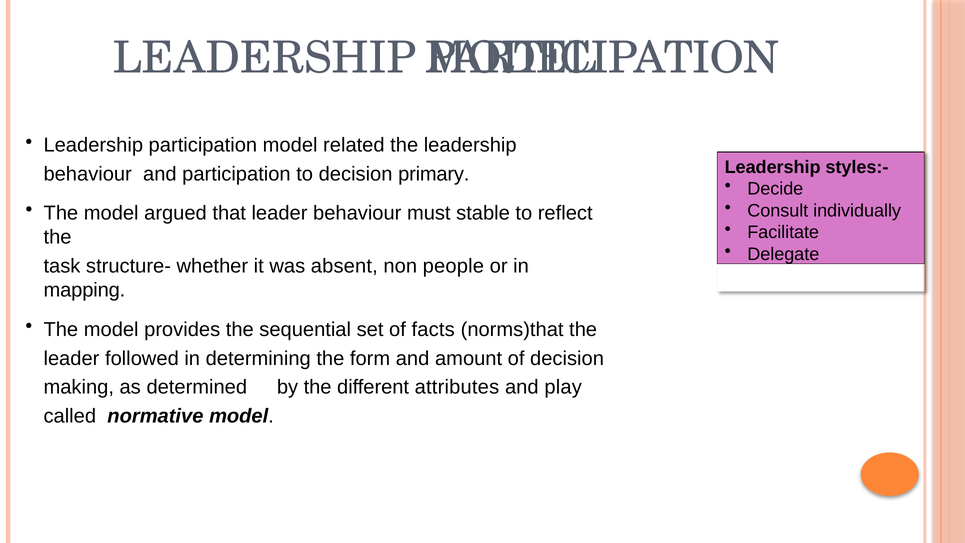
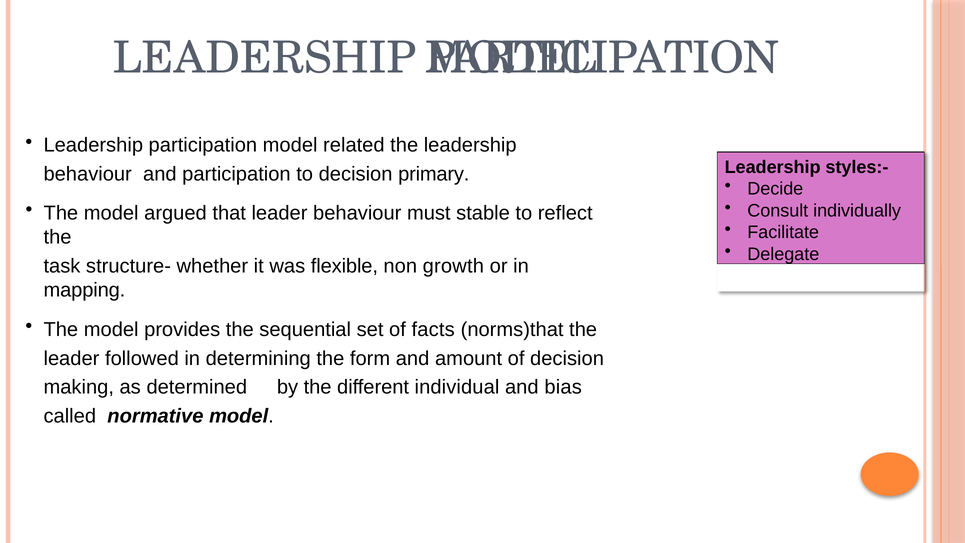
absent: absent -> flexible
people: people -> growth
attributes: attributes -> individual
play: play -> bias
